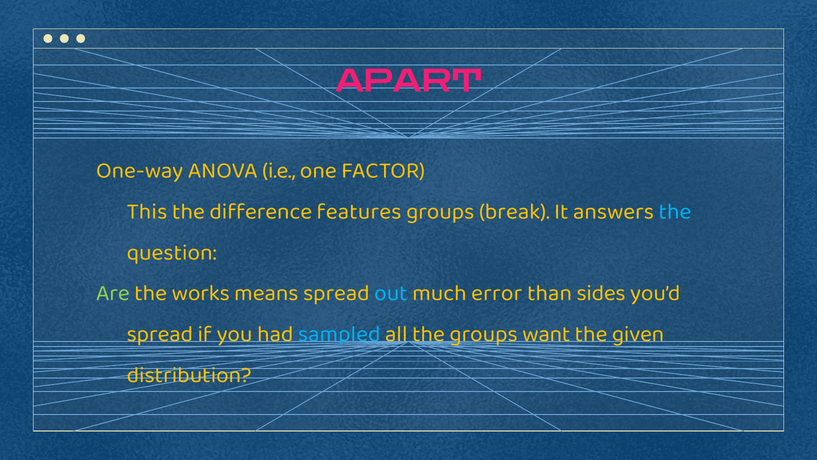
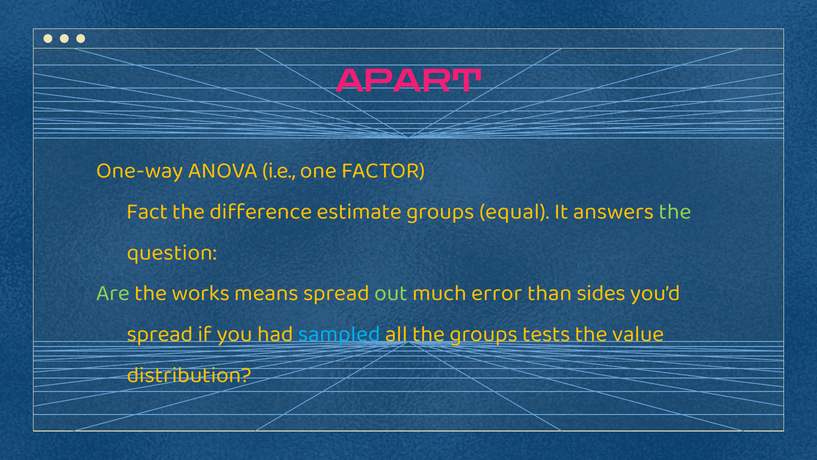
This: This -> Fact
features: features -> estimate
break: break -> equal
the at (675, 211) colour: light blue -> light green
out colour: light blue -> light green
want: want -> tests
given: given -> value
